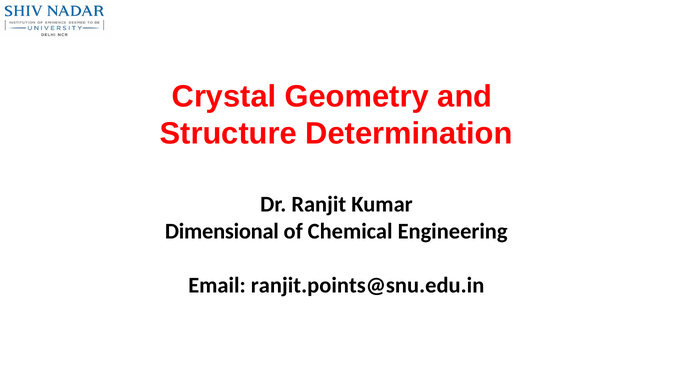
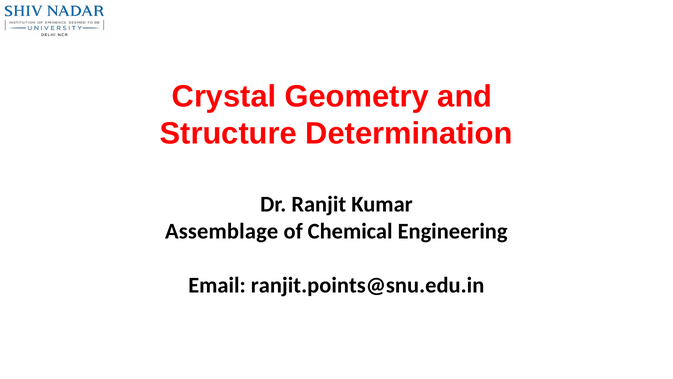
Dimensional: Dimensional -> Assemblage
